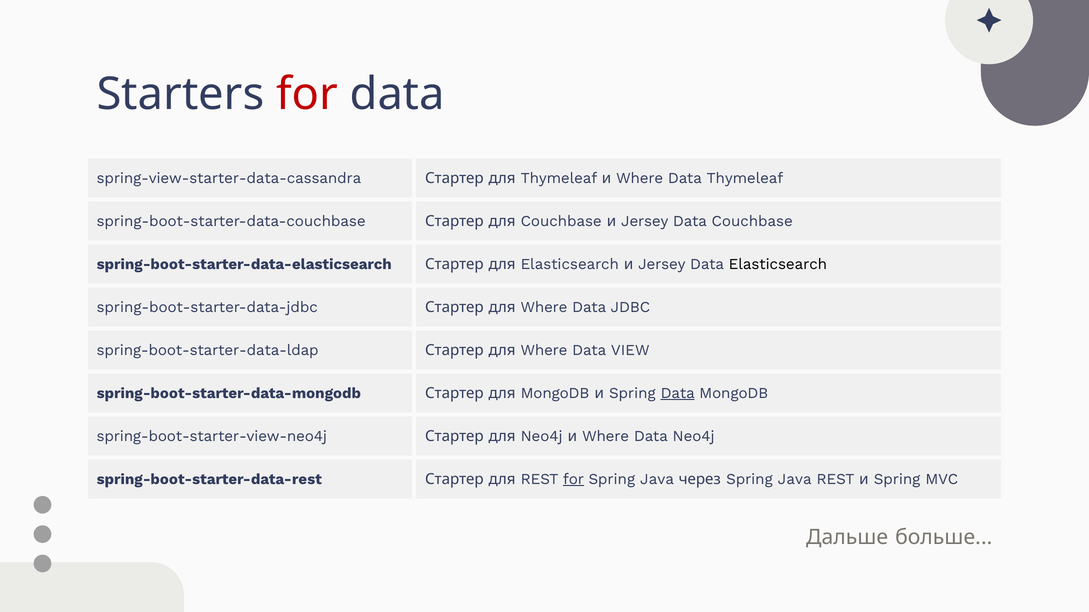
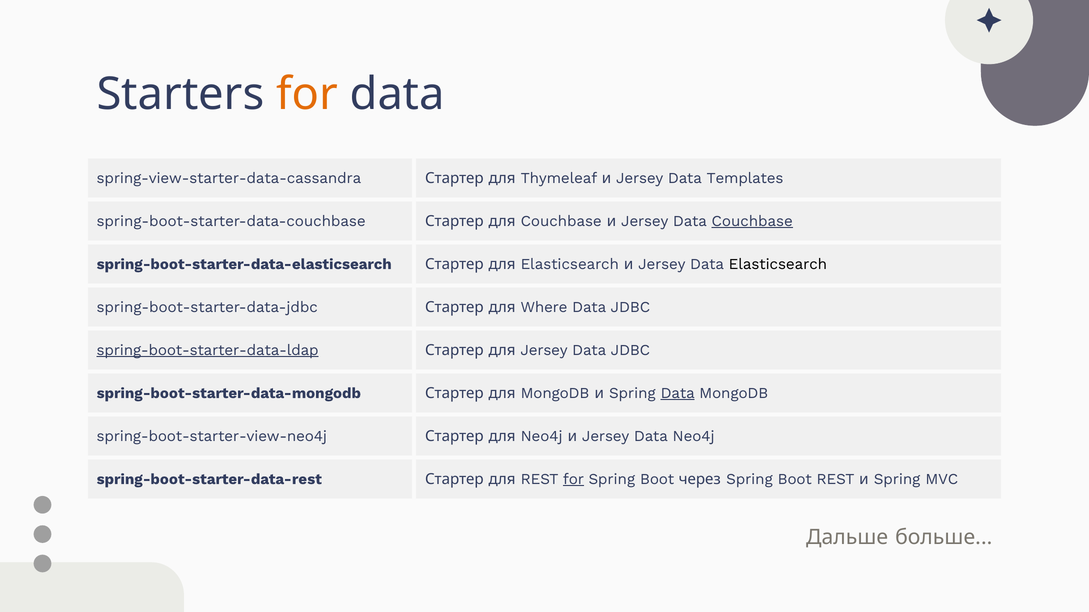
for at (307, 94) colour: red -> orange
Where at (640, 178): Where -> Jersey
Data Thymeleaf: Thymeleaf -> Templates
Couchbase at (752, 221) underline: none -> present
spring-boot-starter-data-ldap underline: none -> present
Where at (544, 350): Where -> Jersey
VIEW at (630, 350): VIEW -> JDBC
Neo4j Where: Where -> Jersey
Java at (657, 480): Java -> Boot
Java at (795, 480): Java -> Boot
